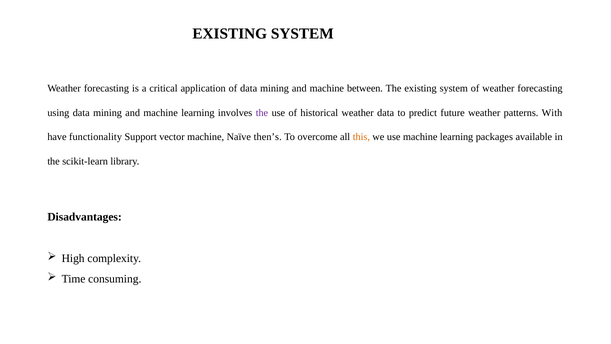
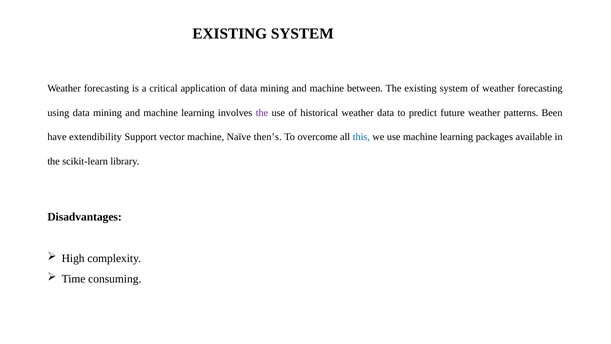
With: With -> Been
functionality: functionality -> extendibility
this colour: orange -> blue
